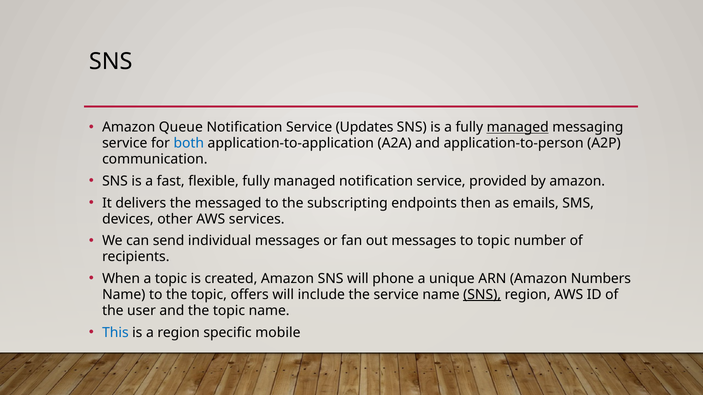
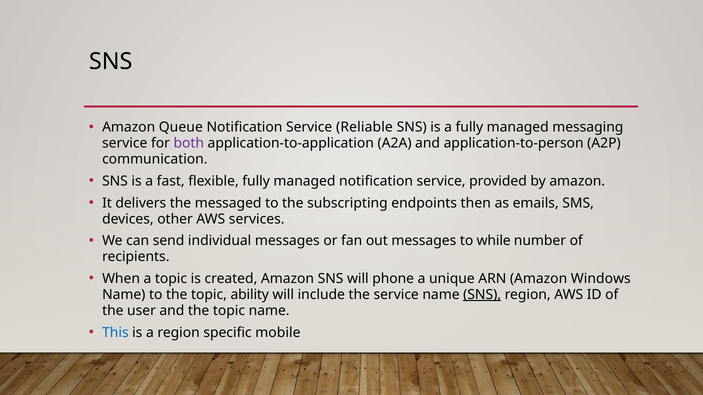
Updates: Updates -> Reliable
managed at (518, 127) underline: present -> none
both colour: blue -> purple
to topic: topic -> while
Numbers: Numbers -> Windows
offers: offers -> ability
